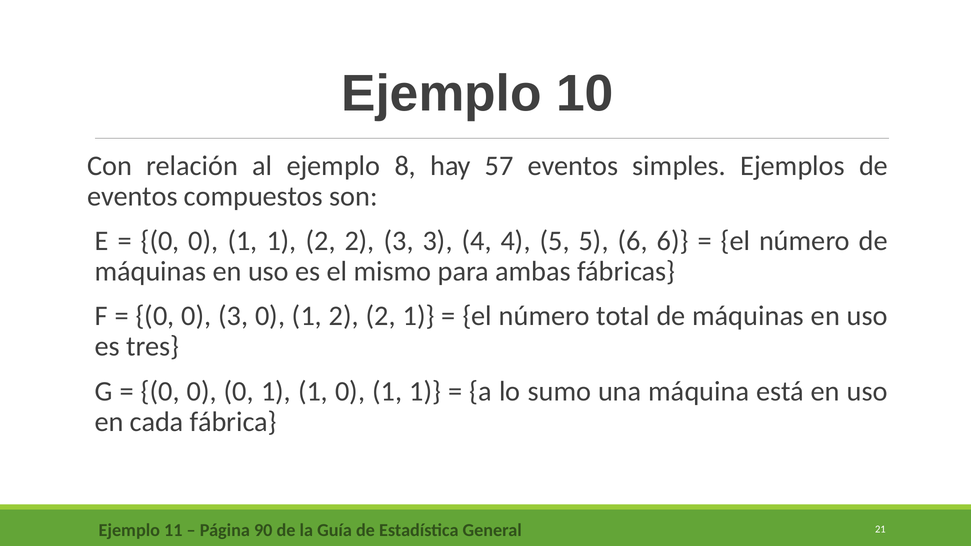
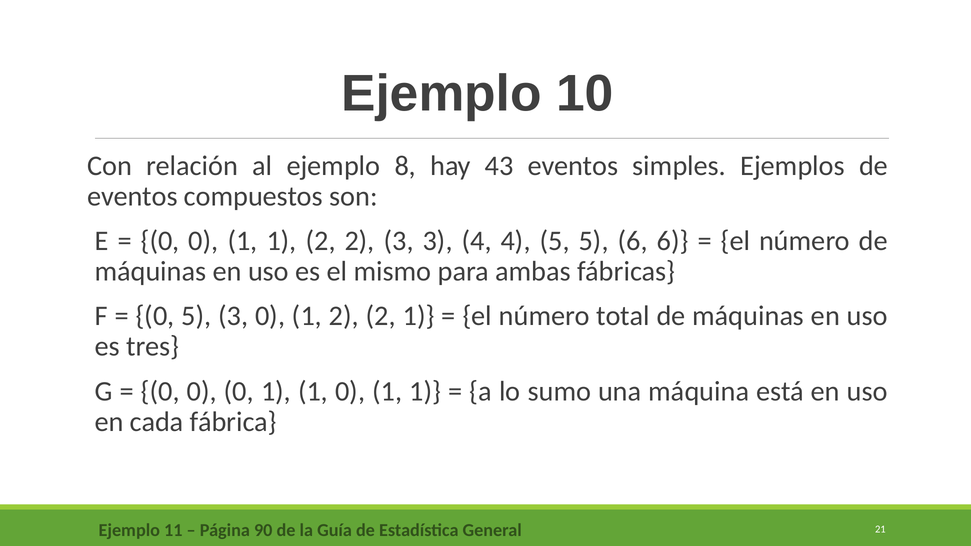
57: 57 -> 43
0 at (196, 316): 0 -> 5
